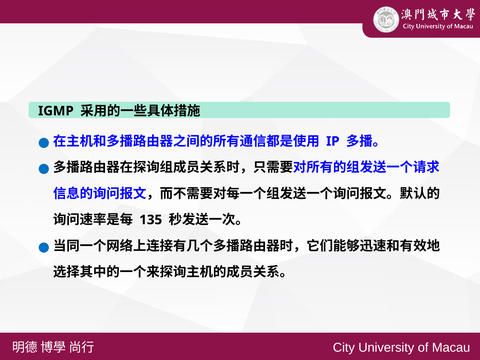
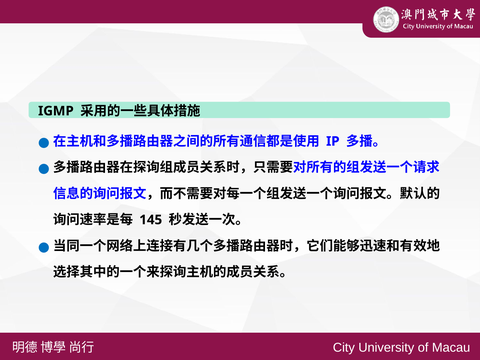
135: 135 -> 145
